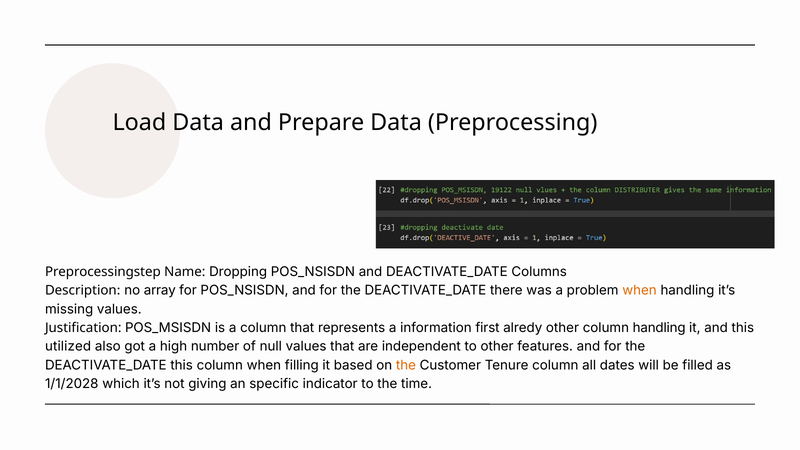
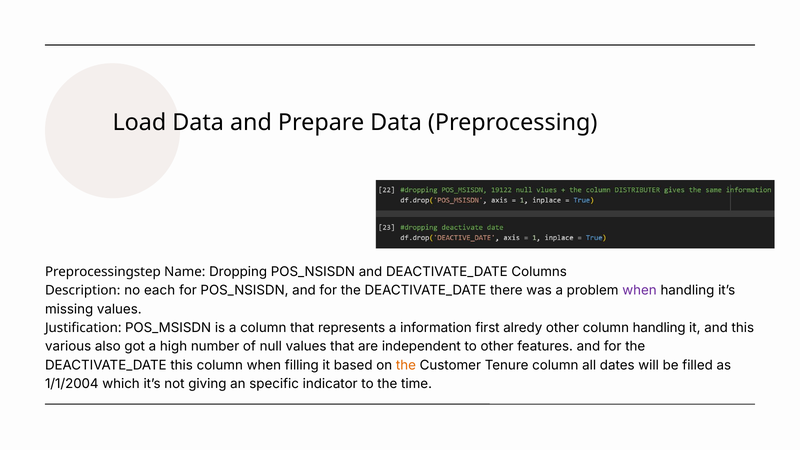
array: array -> each
when at (640, 291) colour: orange -> purple
utilized: utilized -> various
1/1/2028: 1/1/2028 -> 1/1/2004
